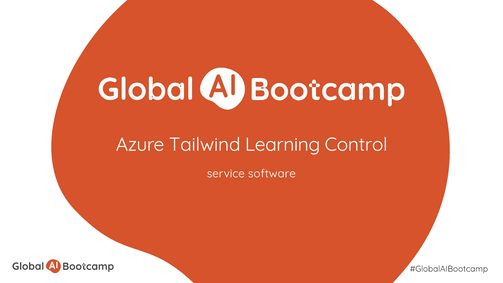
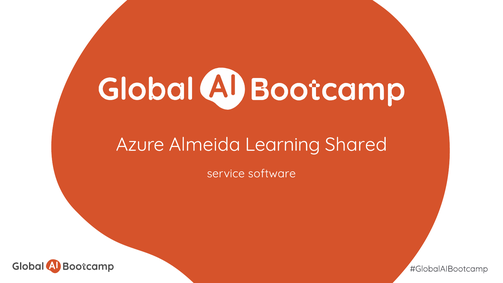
Tailwind: Tailwind -> Almeida
Control: Control -> Shared
